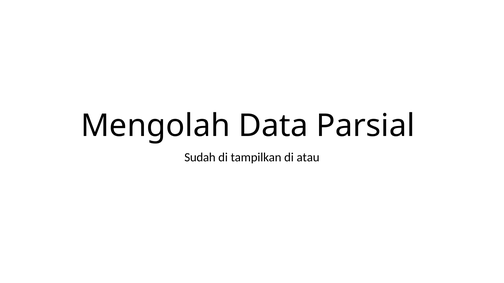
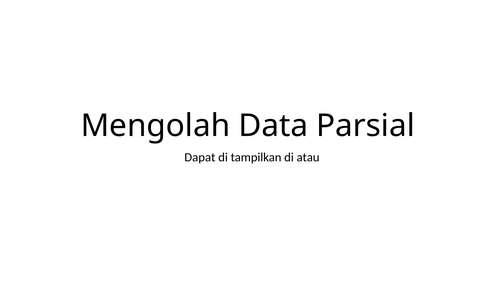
Sudah: Sudah -> Dapat
